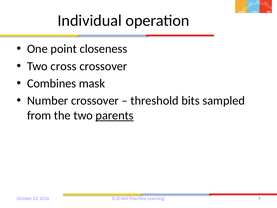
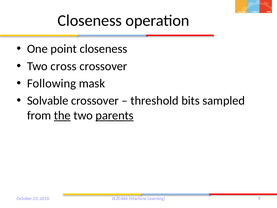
Individual at (90, 21): Individual -> Closeness
Combines: Combines -> Following
Number: Number -> Solvable
the underline: none -> present
